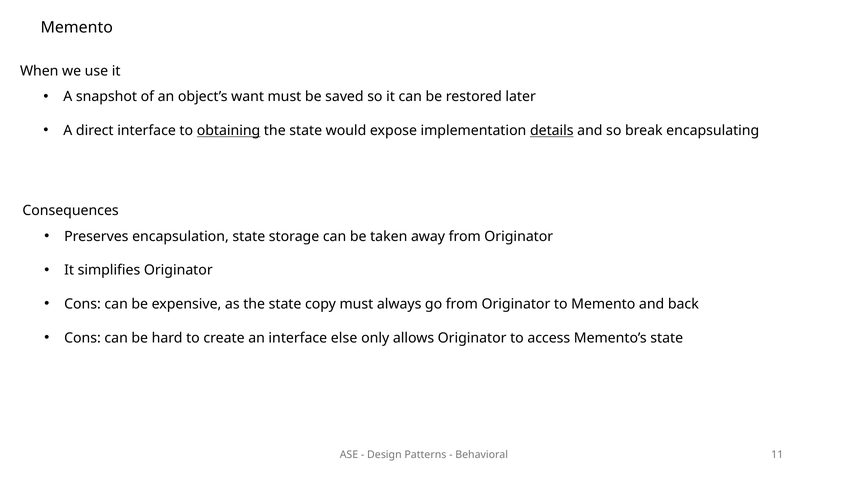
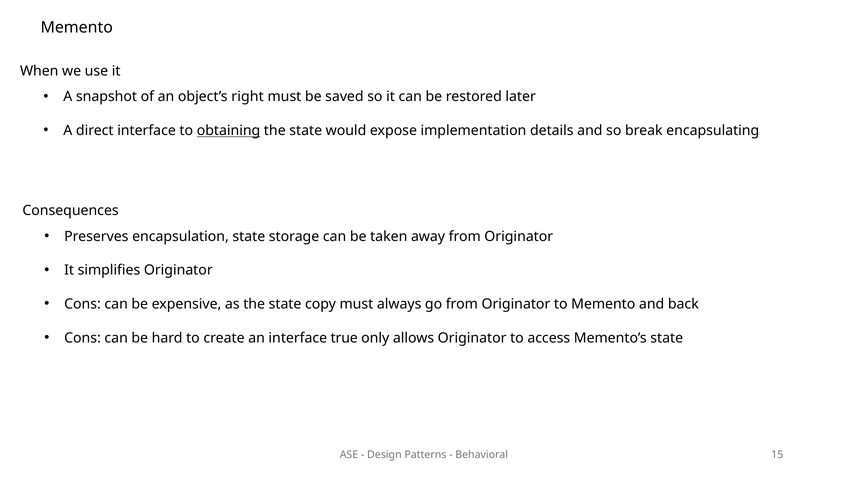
want: want -> right
details underline: present -> none
else: else -> true
11: 11 -> 15
